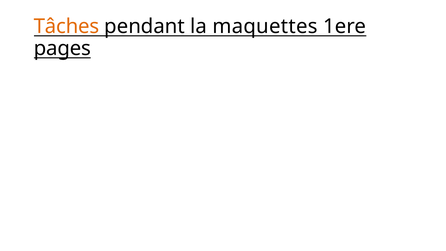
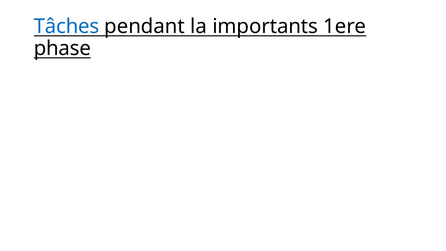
Tâches colour: orange -> blue
maquettes: maquettes -> importants
pages: pages -> phase
